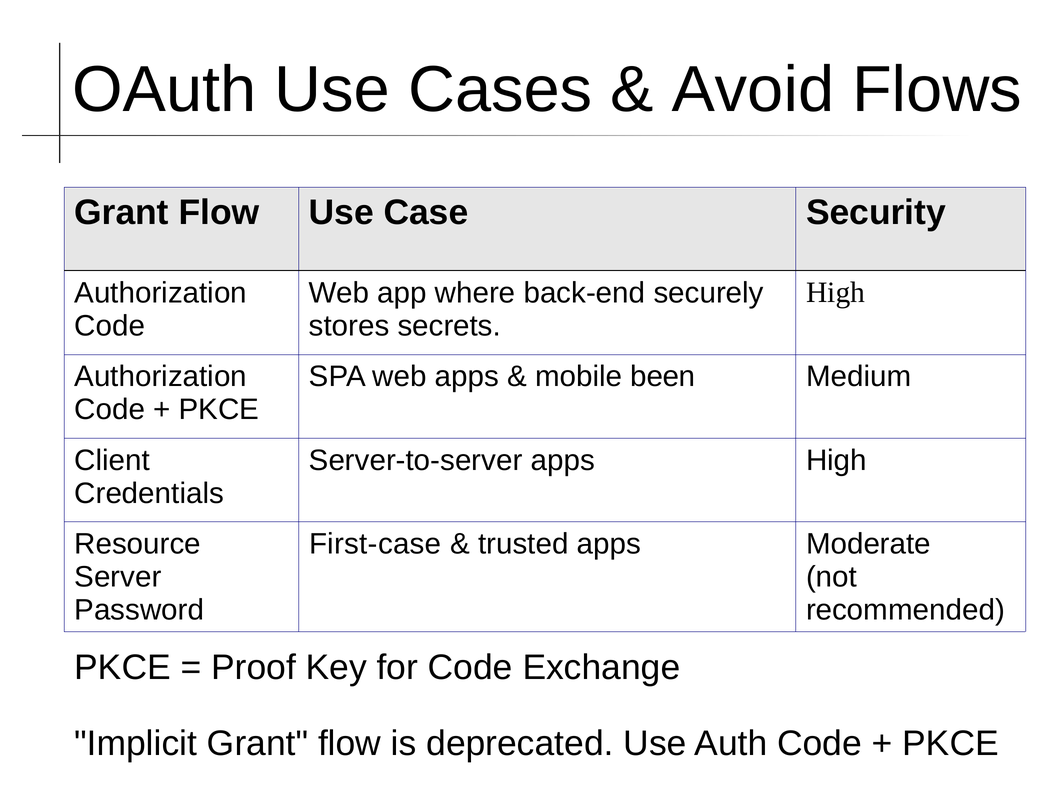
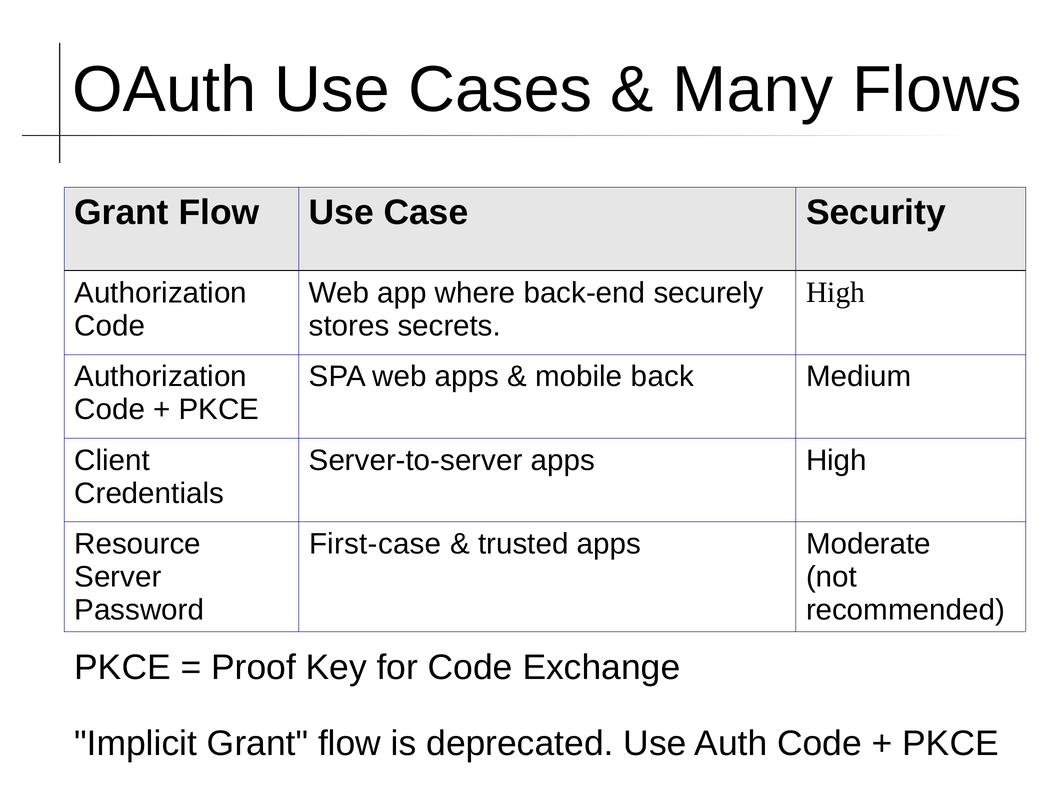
Avoid: Avoid -> Many
been: been -> back
